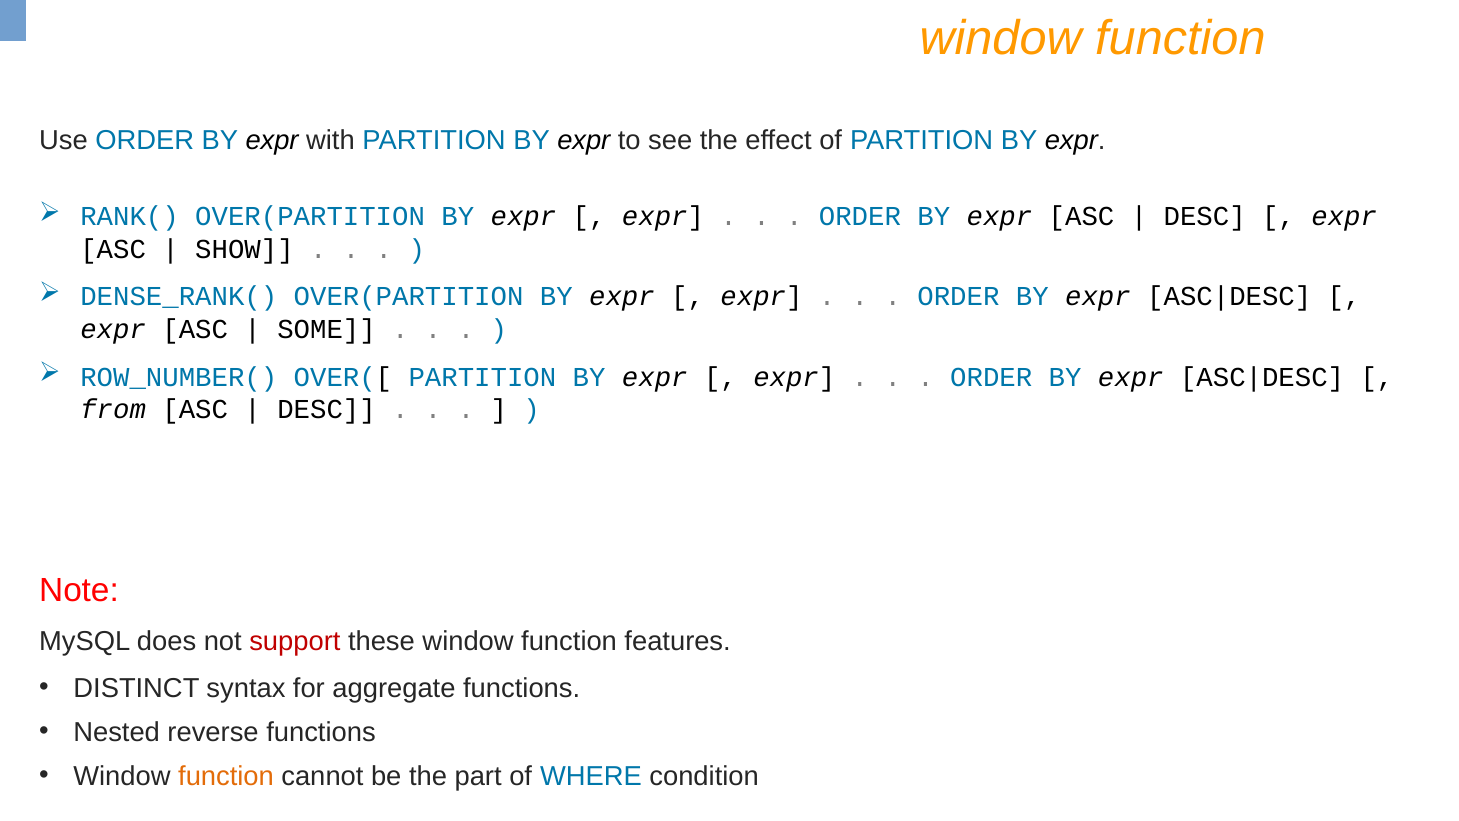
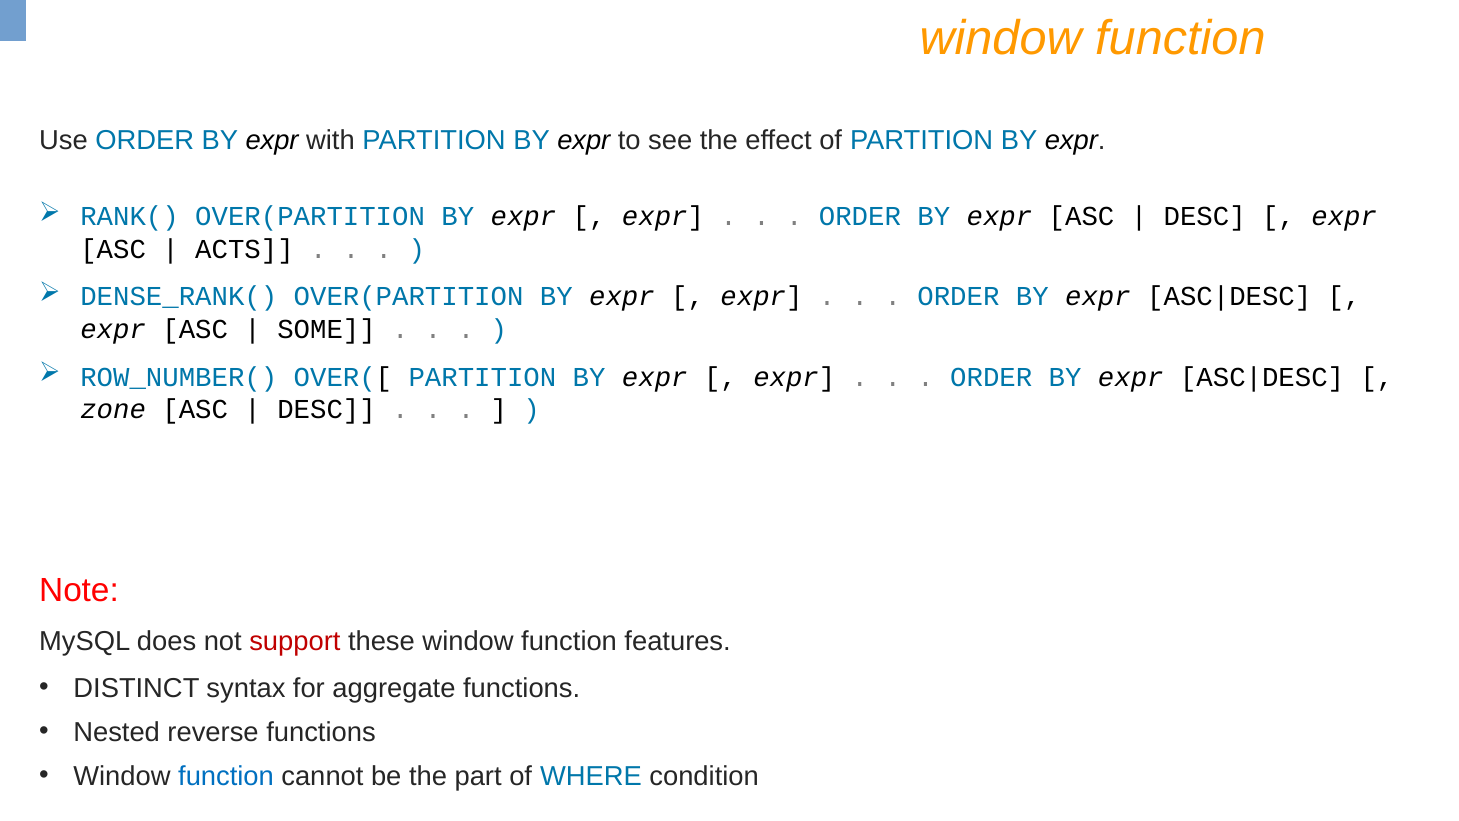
SHOW: SHOW -> ACTS
from: from -> zone
function at (226, 776) colour: orange -> blue
